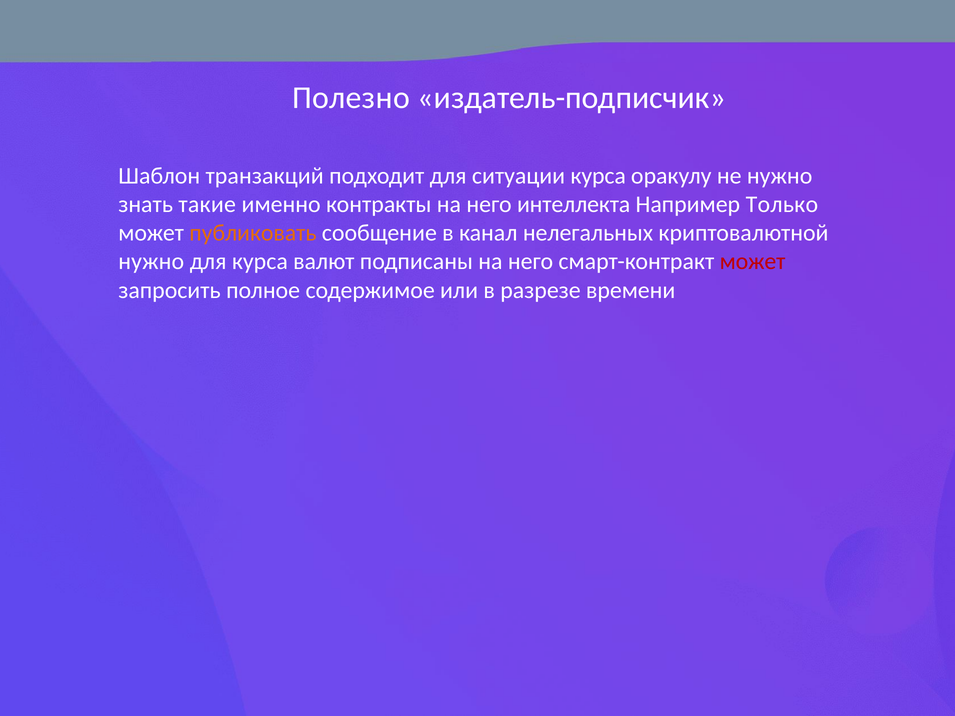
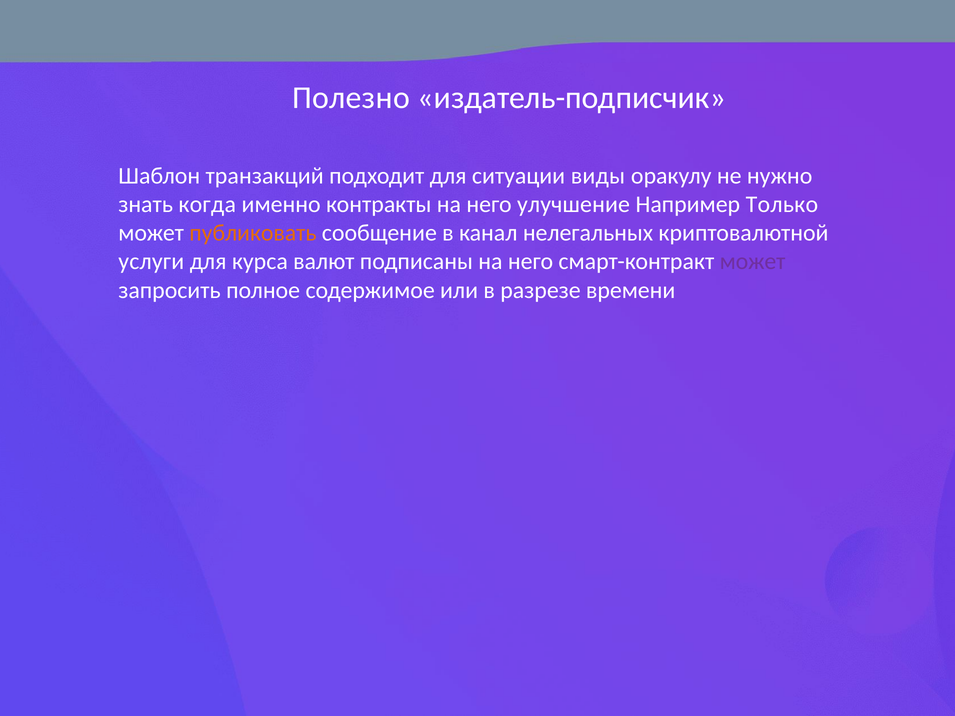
ситуации курса: курса -> виды
такие: такие -> когда
интеллекта: интеллекта -> улучшение
нужно at (151, 262): нужно -> услуги
может at (753, 262) colour: red -> purple
